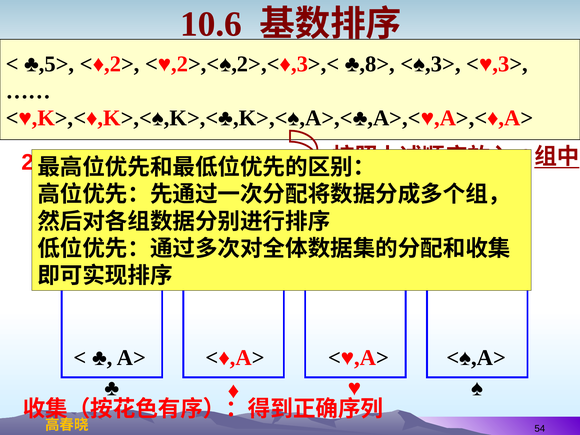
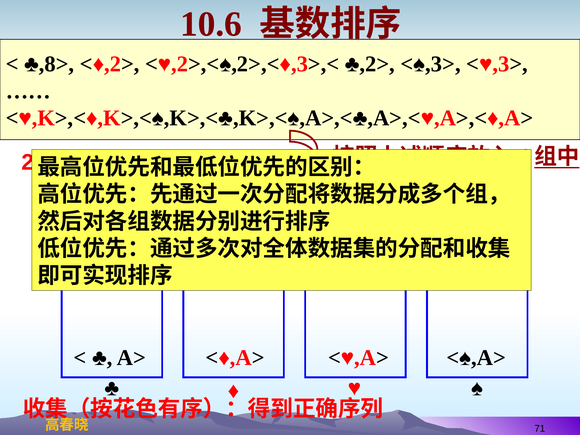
♣,5>: ♣,5> -> ♣,8>
<♥,2>,<♠,2>,<♦,3>,< ♣,8>: ♣,8> -> ♣,2>
54: 54 -> 71
